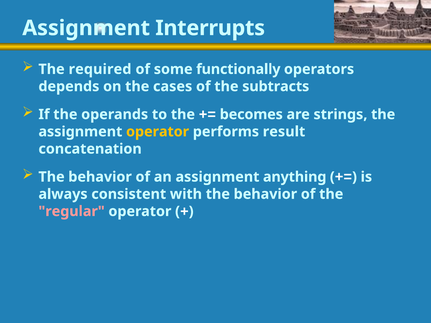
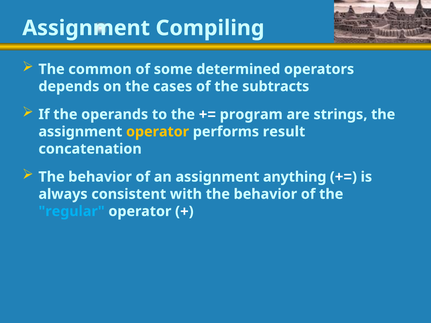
Interrupts: Interrupts -> Compiling
required: required -> common
functionally: functionally -> determined
becomes: becomes -> program
regular colour: pink -> light blue
